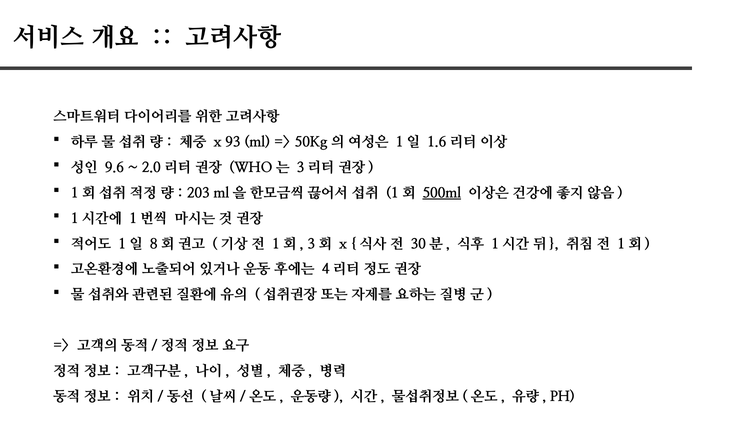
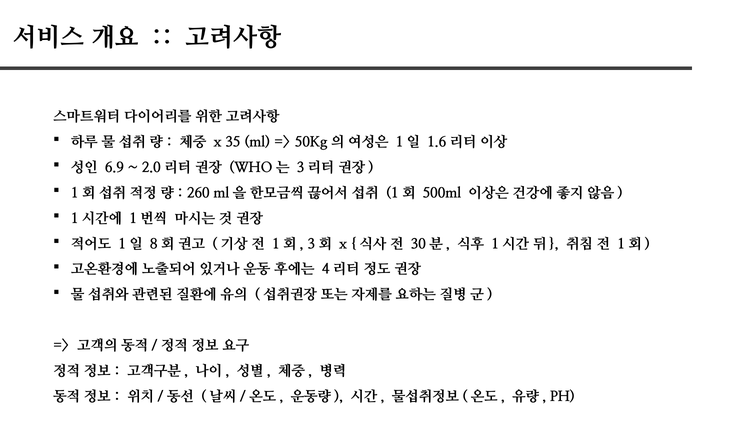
93: 93 -> 35
9.6: 9.6 -> 6.9
203: 203 -> 260
500ml underline: present -> none
